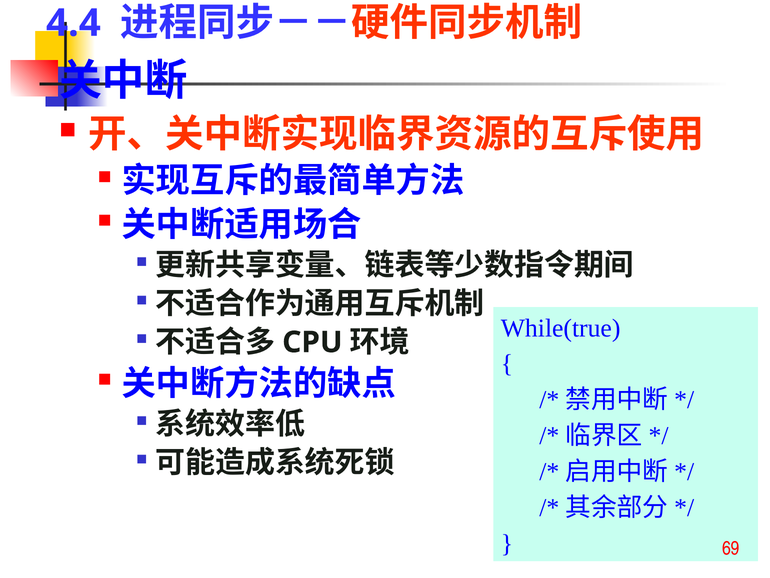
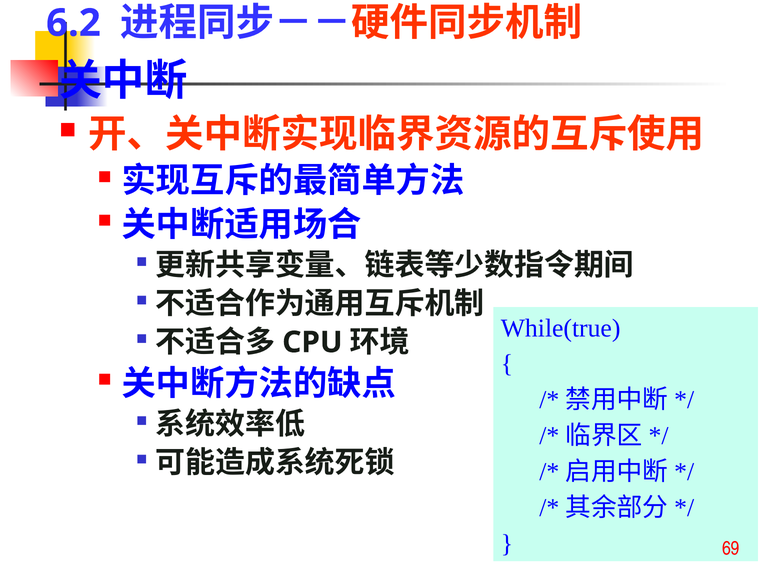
4.4: 4.4 -> 6.2
